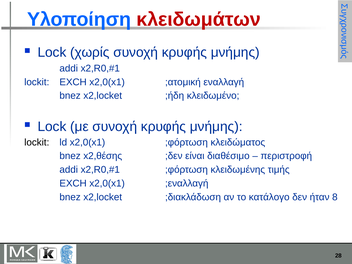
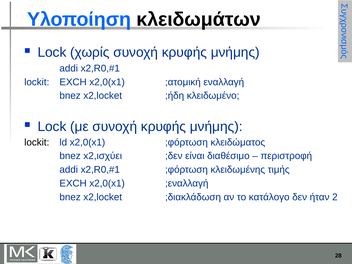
κλειδωμάτων colour: red -> black
x2,θέσης: x2,θέσης -> x2,ισχύει
8: 8 -> 2
